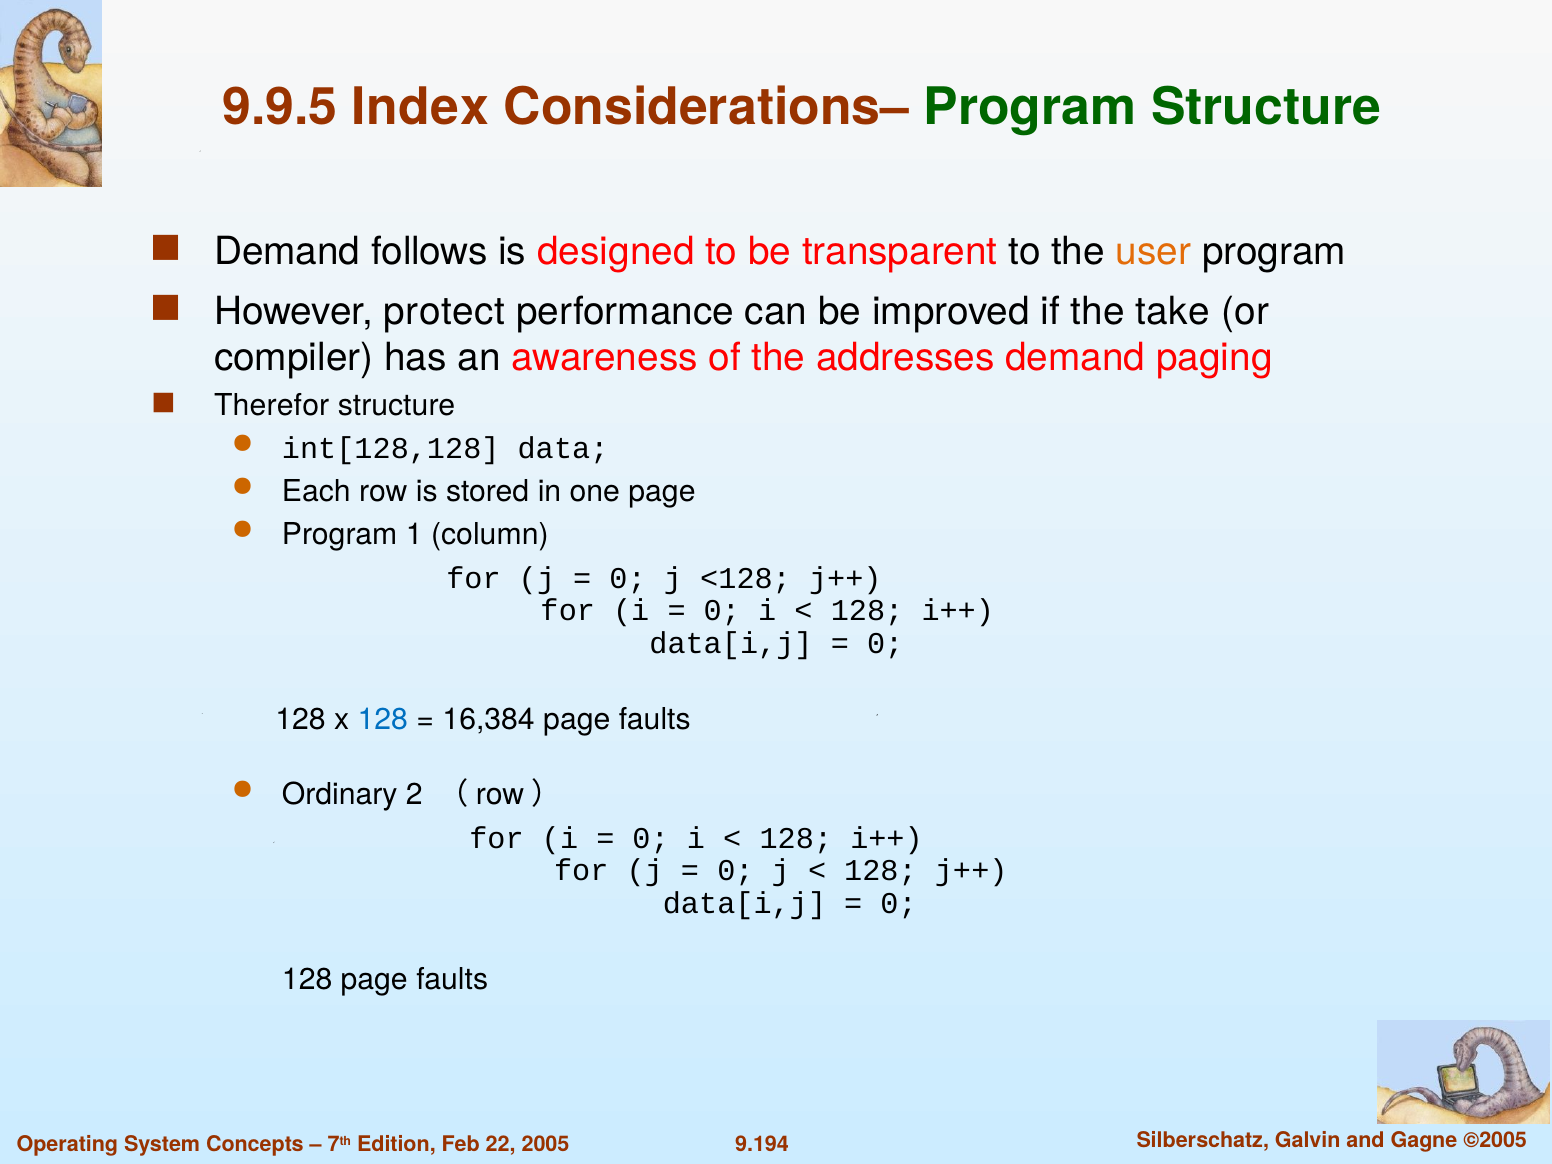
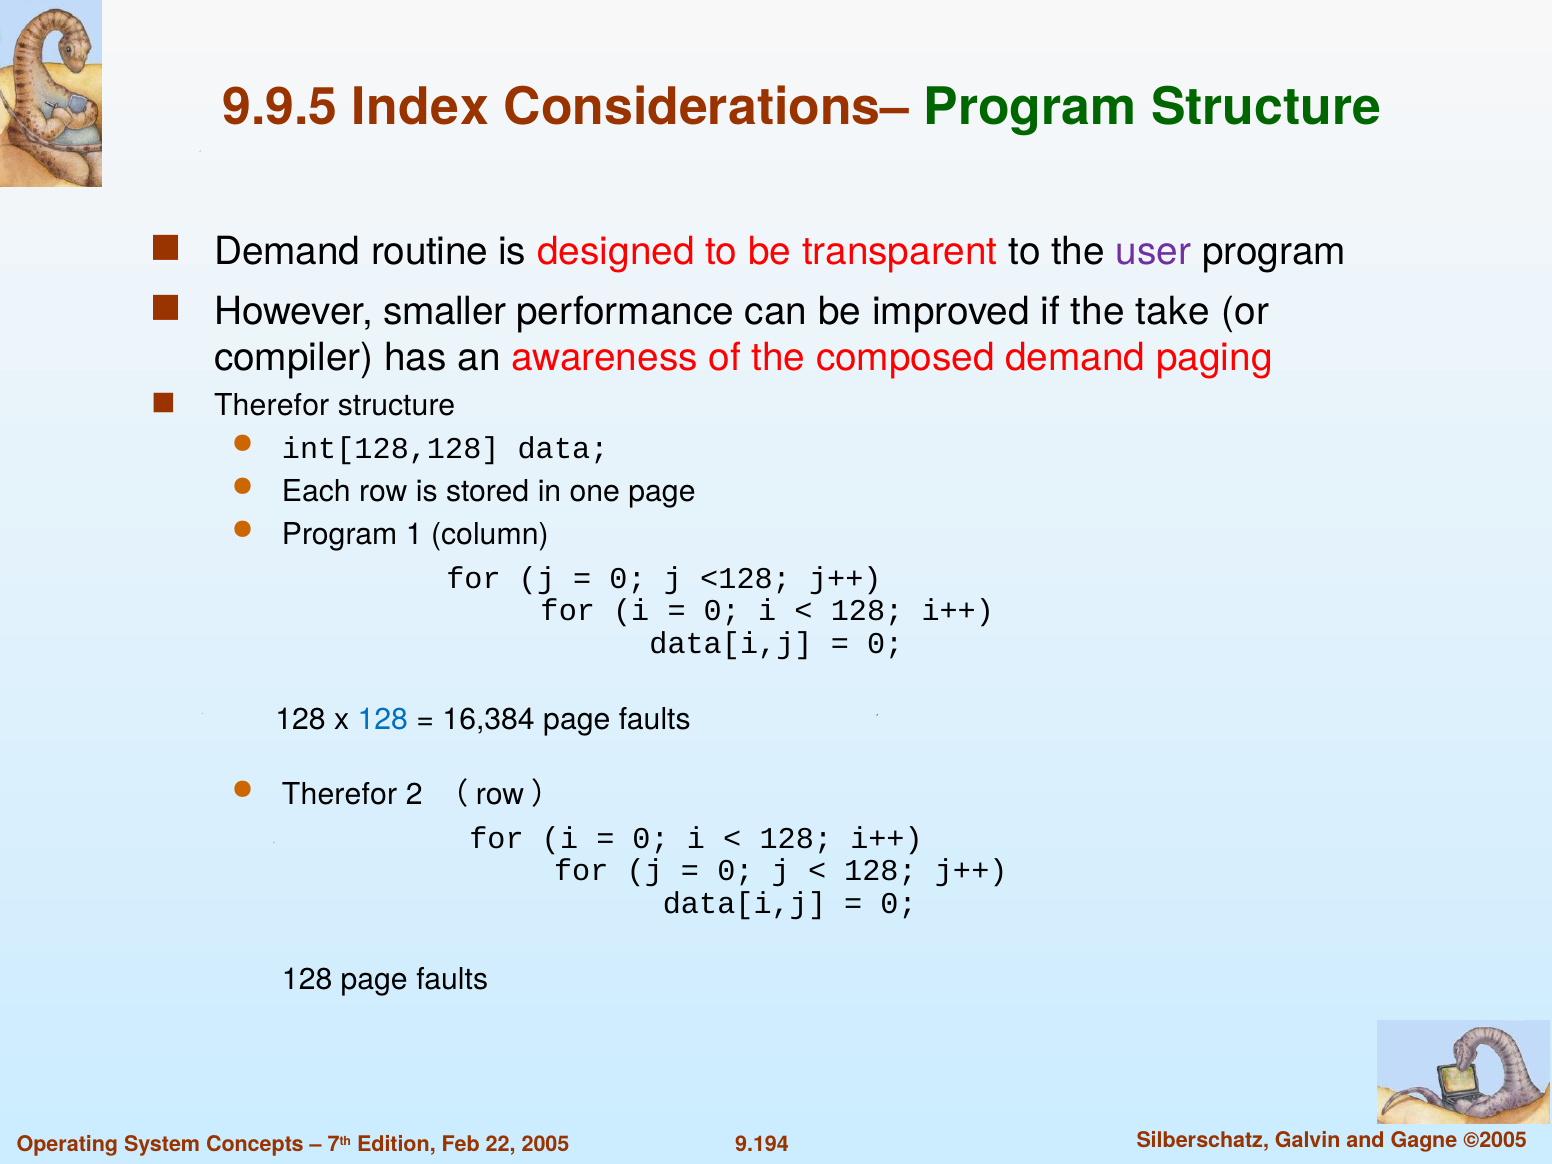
follows: follows -> routine
user colour: orange -> purple
protect: protect -> smaller
addresses: addresses -> composed
Ordinary at (340, 795): Ordinary -> Therefor
